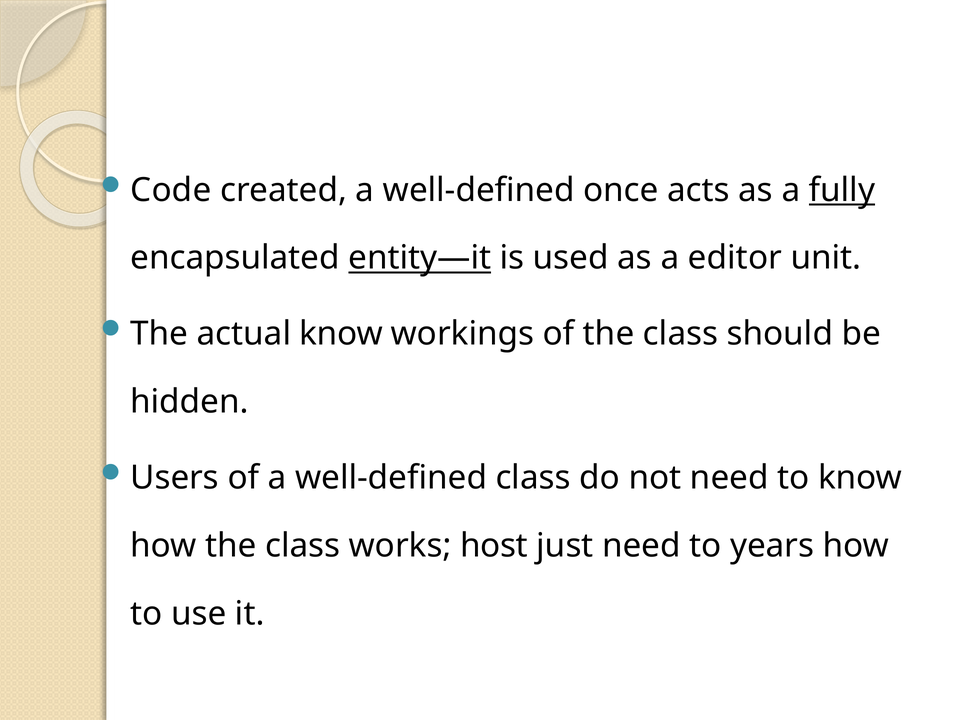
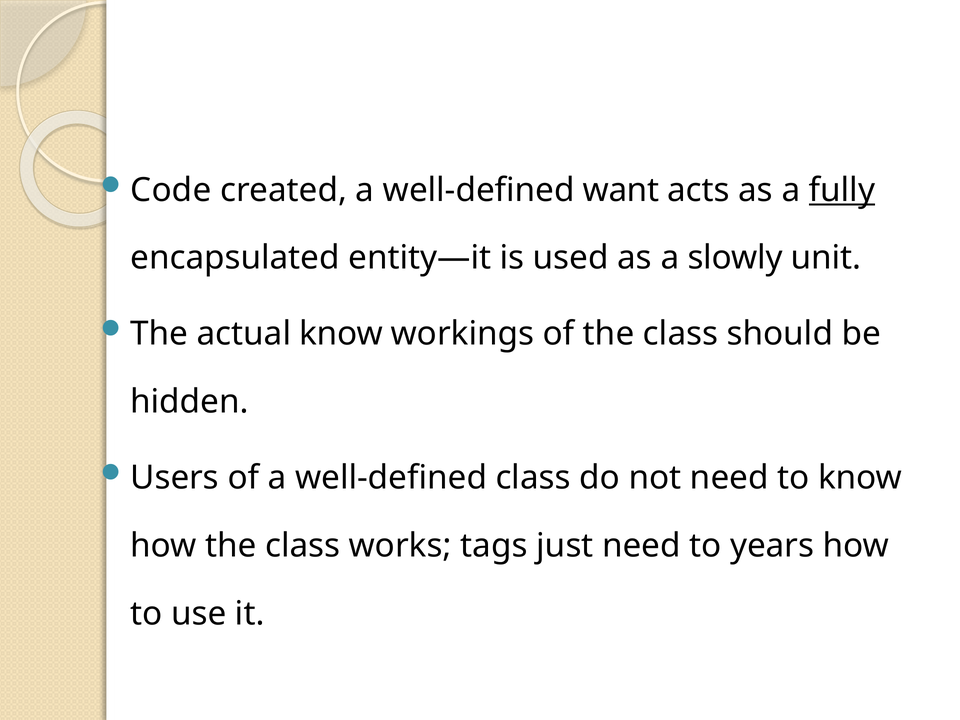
once: once -> want
entity—it underline: present -> none
editor: editor -> slowly
host: host -> tags
